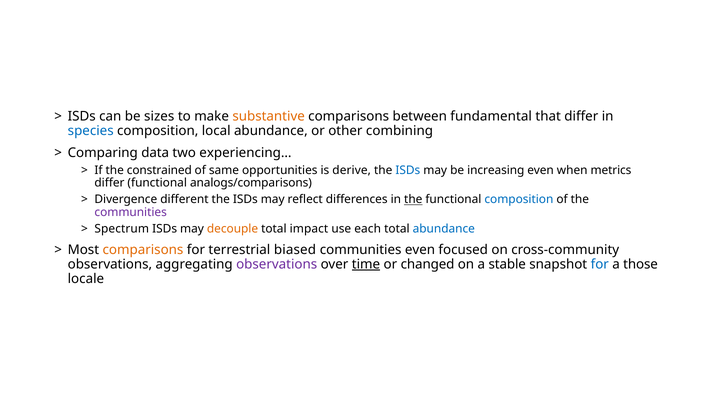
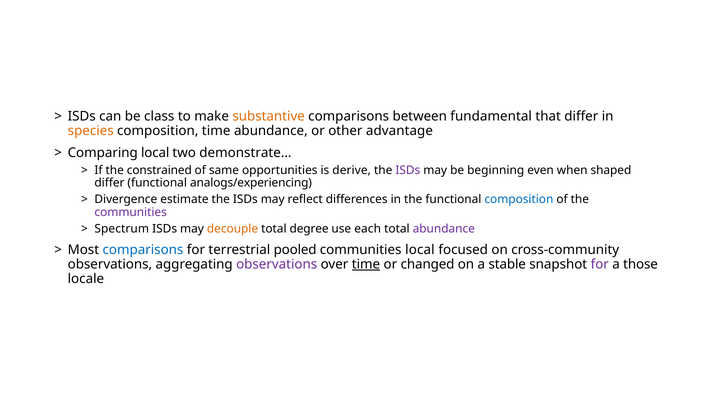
sizes: sizes -> class
species colour: blue -> orange
composition local: local -> time
combining: combining -> advantage
Comparing data: data -> local
experiencing…: experiencing… -> demonstrate…
ISDs at (408, 170) colour: blue -> purple
increasing: increasing -> beginning
metrics: metrics -> shaped
analogs/comparisons: analogs/comparisons -> analogs/experiencing
different: different -> estimate
the at (413, 200) underline: present -> none
impact: impact -> degree
abundance at (444, 229) colour: blue -> purple
comparisons at (143, 250) colour: orange -> blue
biased: biased -> pooled
communities even: even -> local
for at (600, 264) colour: blue -> purple
